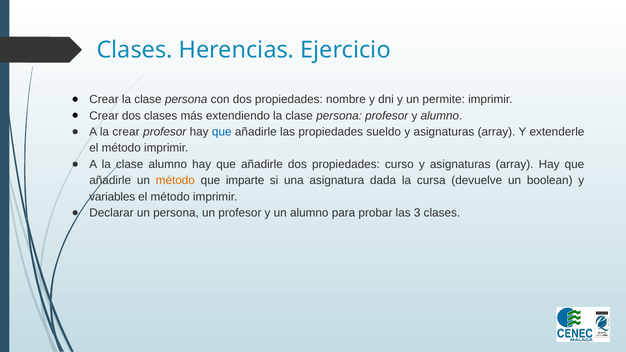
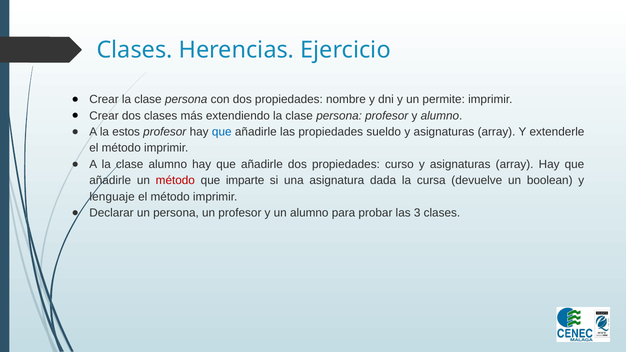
la crear: crear -> estos
método at (175, 181) colour: orange -> red
variables: variables -> lenguaje
